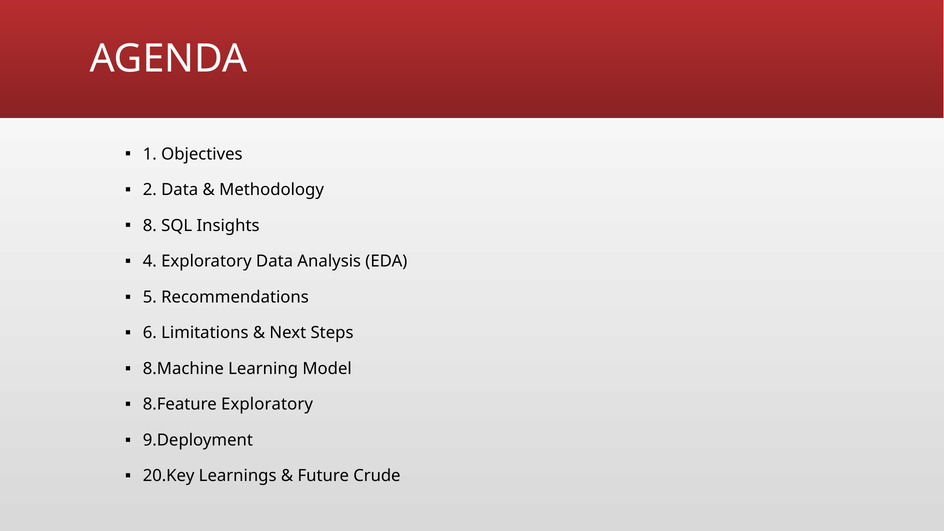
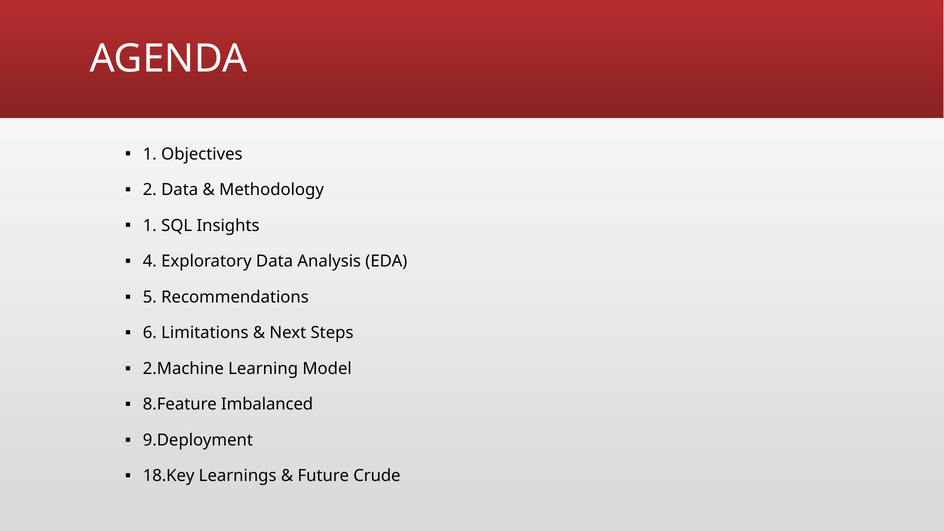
8 at (150, 226): 8 -> 1
8.Machine: 8.Machine -> 2.Machine
8.Feature Exploratory: Exploratory -> Imbalanced
20.Key: 20.Key -> 18.Key
